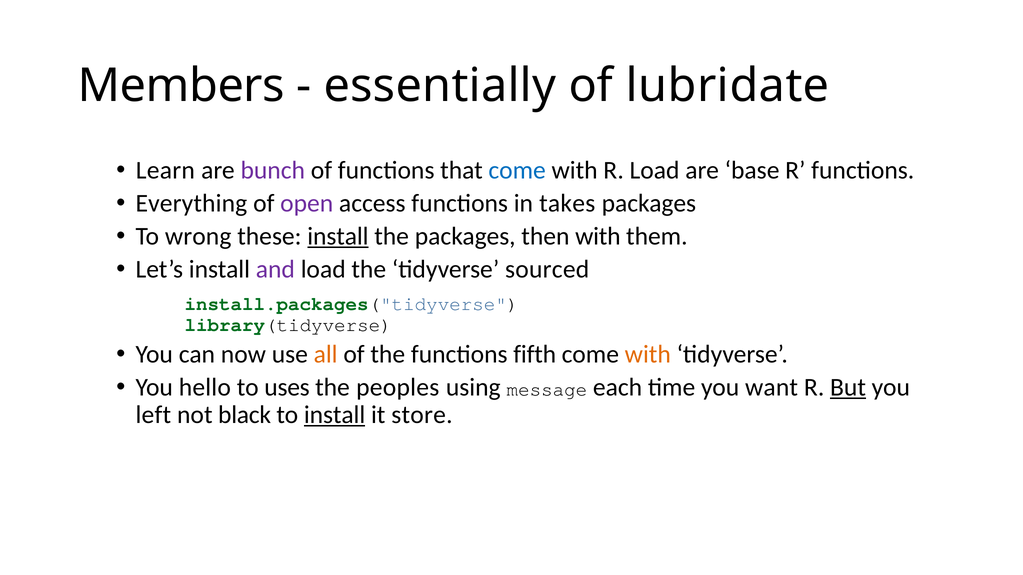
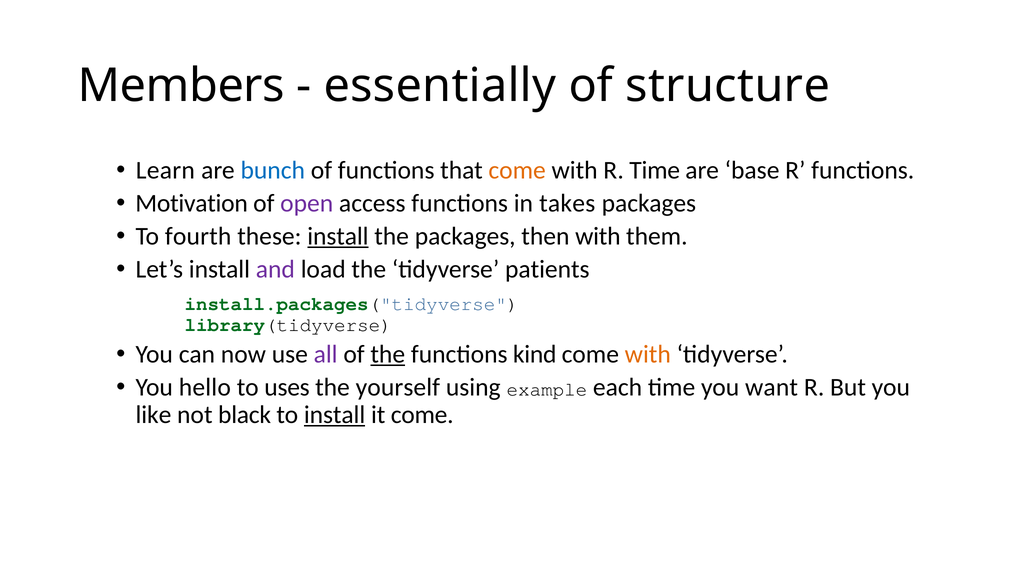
lubridate: lubridate -> structure
bunch colour: purple -> blue
come at (517, 171) colour: blue -> orange
R Load: Load -> Time
Everything: Everything -> Motivation
wrong: wrong -> fourth
sourced: sourced -> patients
all colour: orange -> purple
the at (388, 354) underline: none -> present
fifth: fifth -> kind
peoples: peoples -> yourself
message: message -> example
But underline: present -> none
left: left -> like
it store: store -> come
